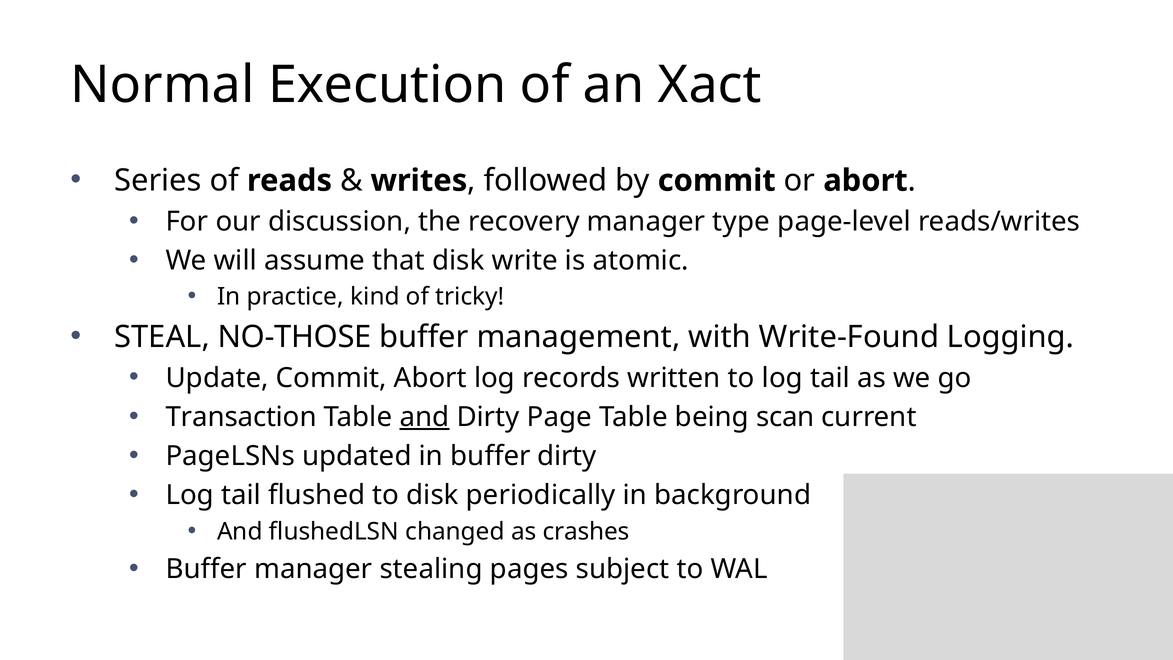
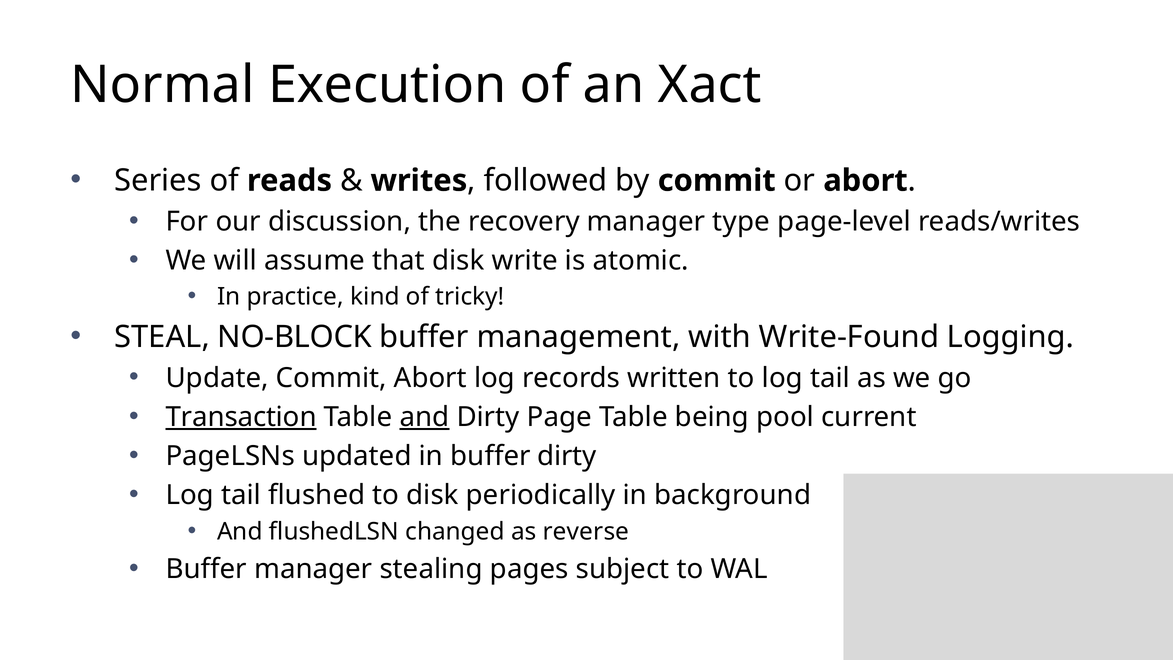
NO-THOSE: NO-THOSE -> NO-BLOCK
Transaction underline: none -> present
scan: scan -> pool
crashes: crashes -> reverse
